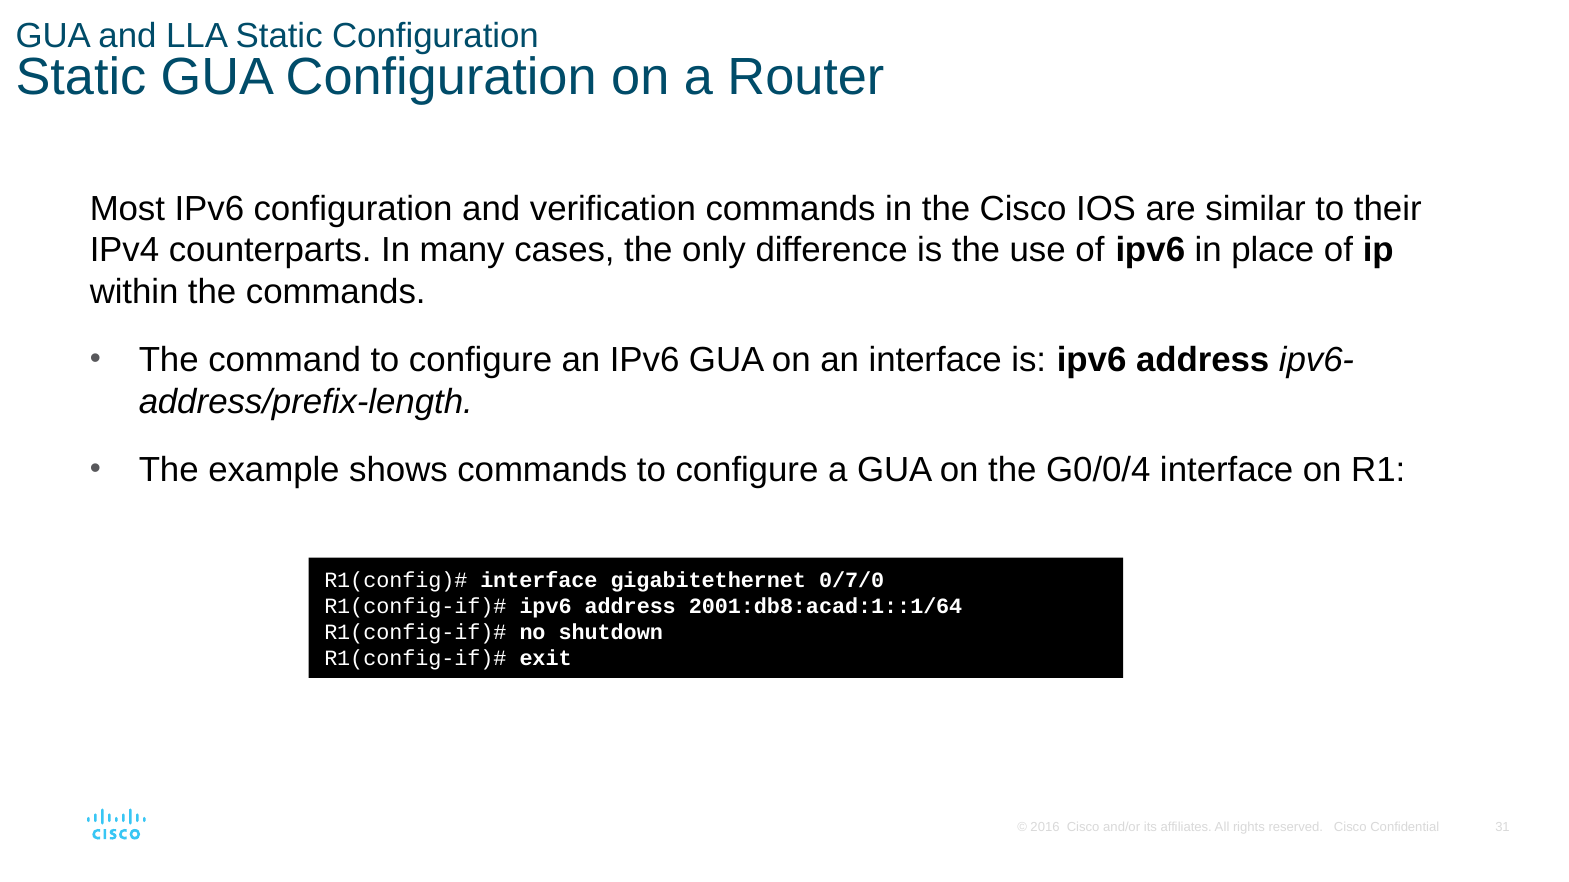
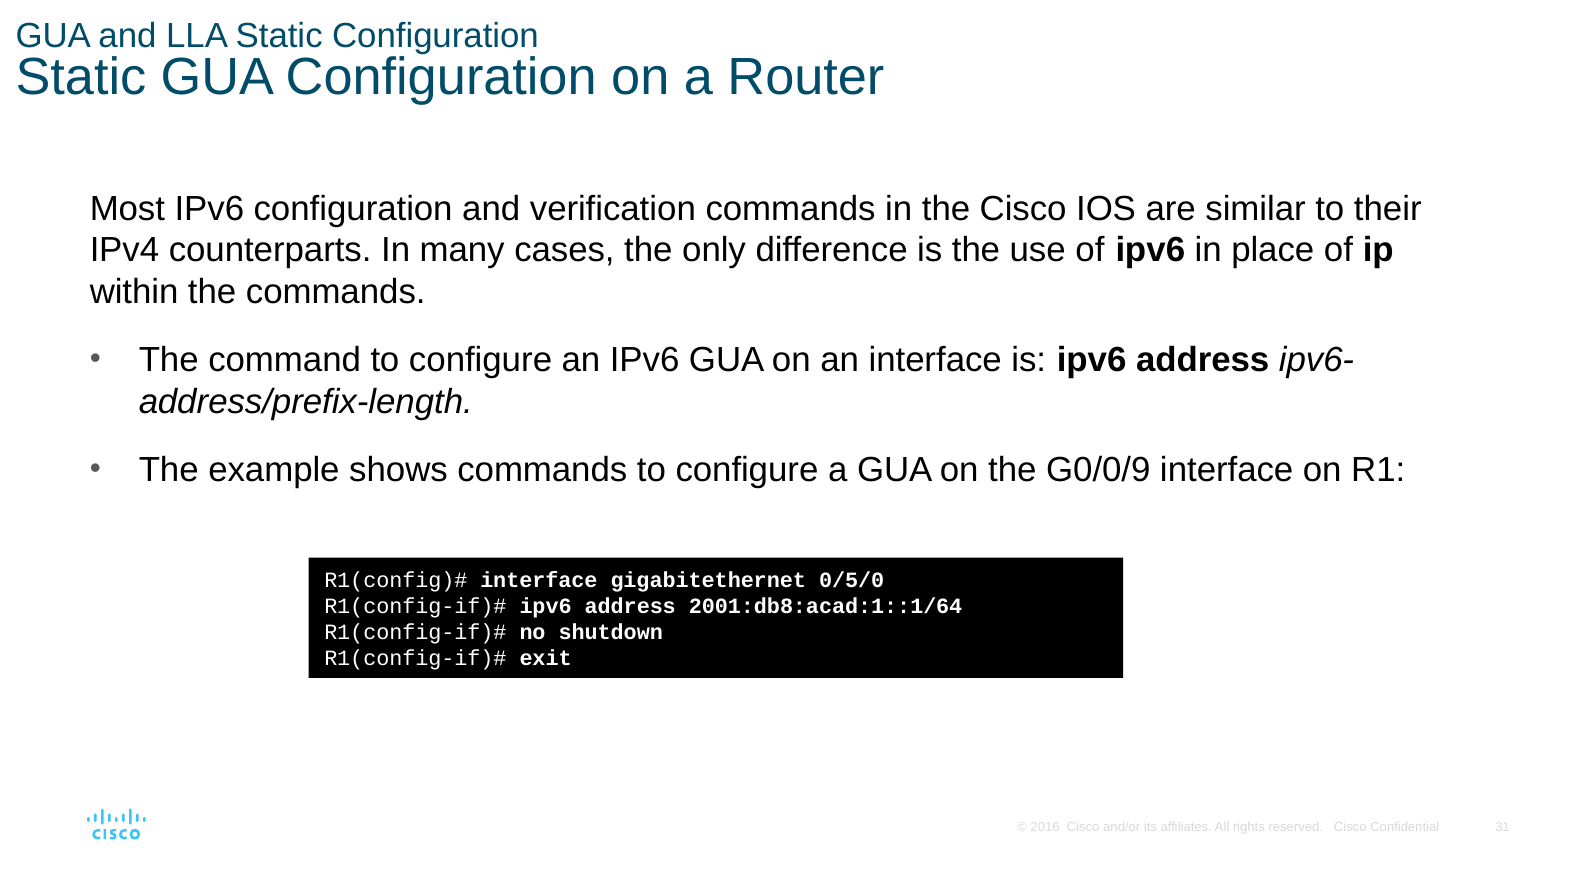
G0/0/4: G0/0/4 -> G0/0/9
0/7/0: 0/7/0 -> 0/5/0
